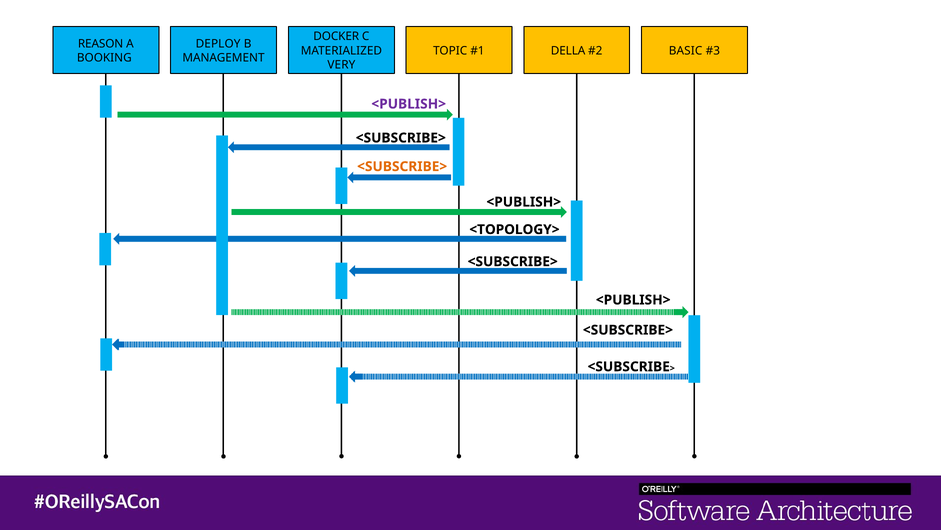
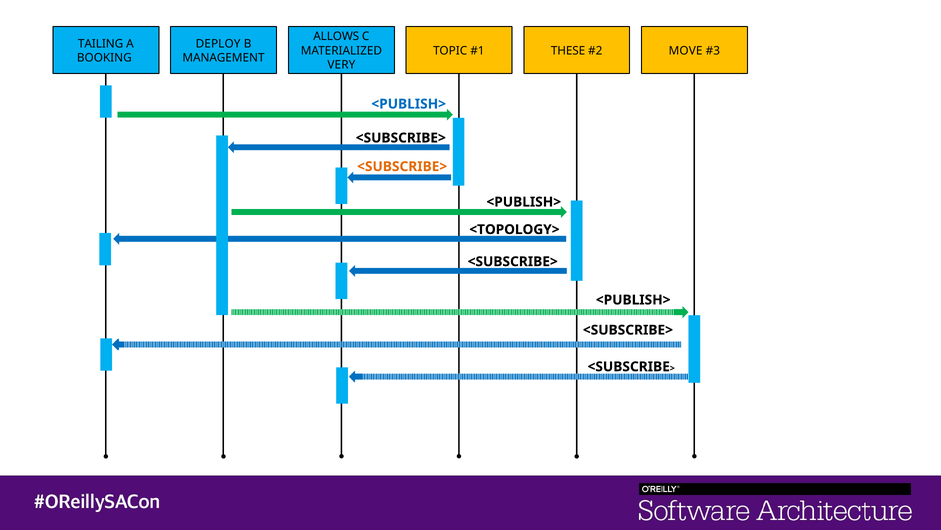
DOCKER: DOCKER -> ALLOWS
REASON: REASON -> TAILING
DELLA: DELLA -> THESE
BASIC: BASIC -> MOVE
<PUBLISH> at (409, 104) colour: purple -> blue
